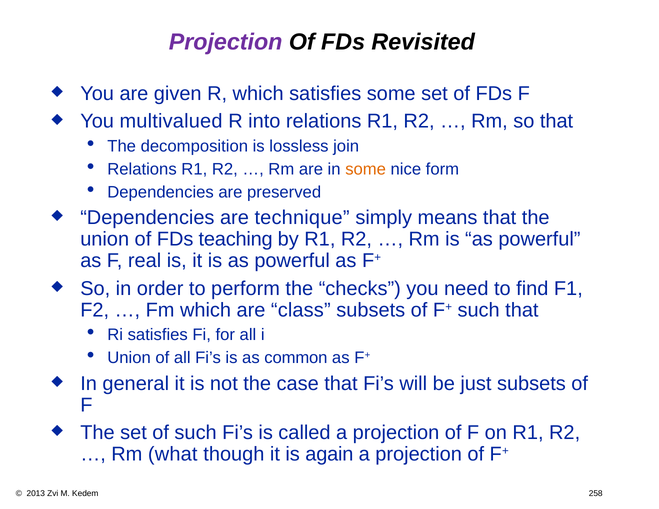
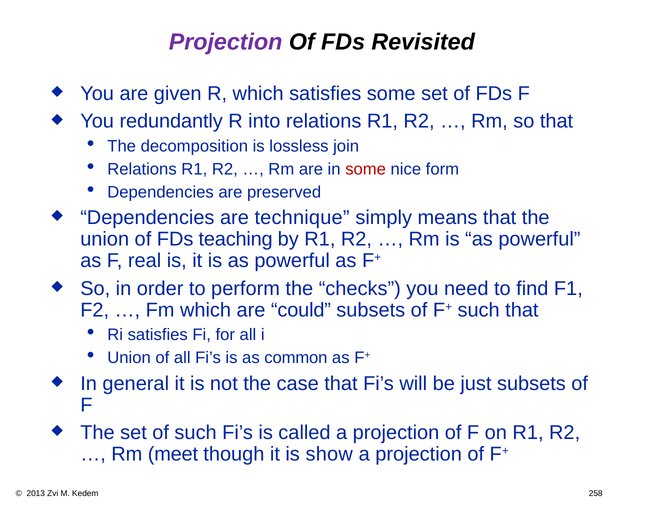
multivalued: multivalued -> redundantly
some at (366, 169) colour: orange -> red
class: class -> could
what: what -> meet
again: again -> show
